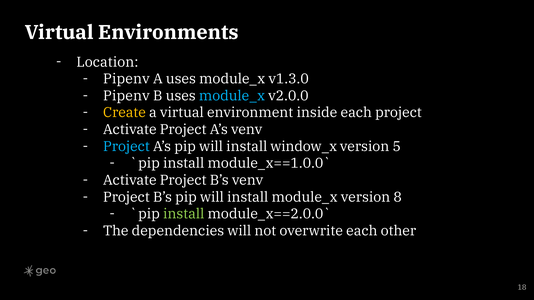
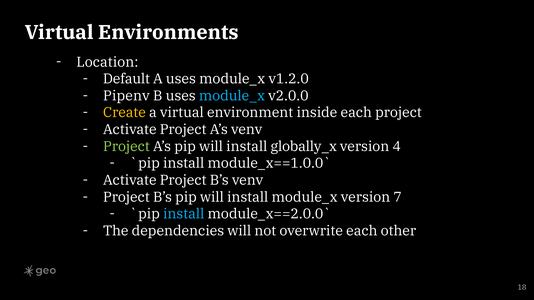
Pipenv at (126, 79): Pipenv -> Default
v1.3.0: v1.3.0 -> v1.2.0
Project at (126, 147) colour: light blue -> light green
window_x: window_x -> globally_x
5: 5 -> 4
8: 8 -> 7
install at (184, 214) colour: light green -> light blue
